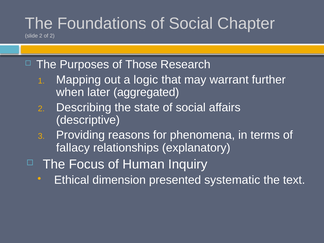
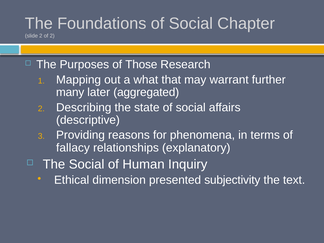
logic: logic -> what
when: when -> many
The Focus: Focus -> Social
systematic: systematic -> subjectivity
